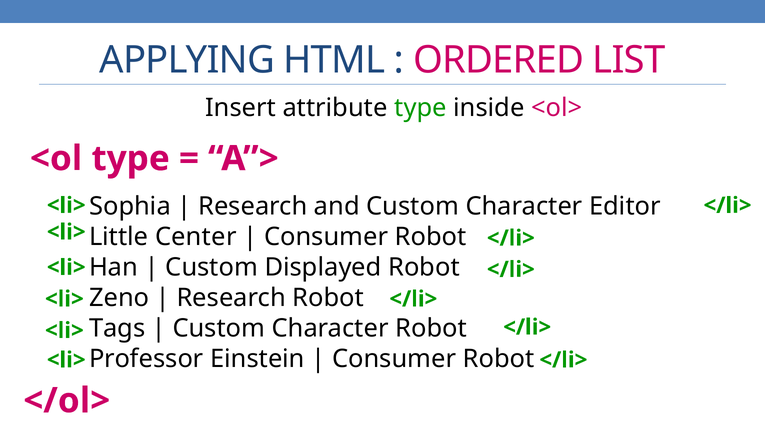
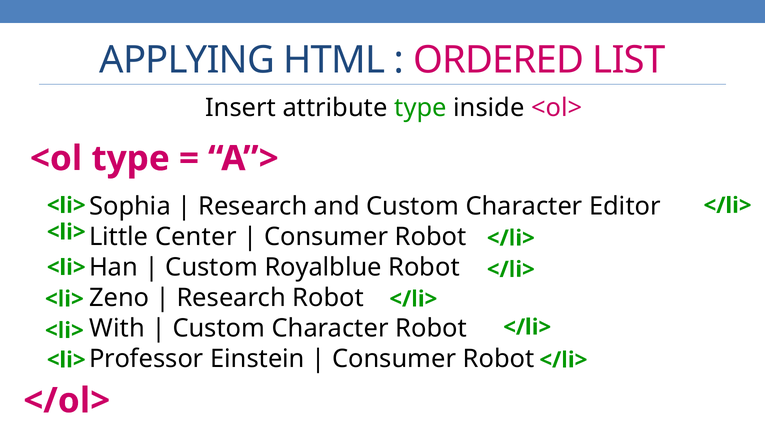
Displayed: Displayed -> Royalblue
Tags: Tags -> With
